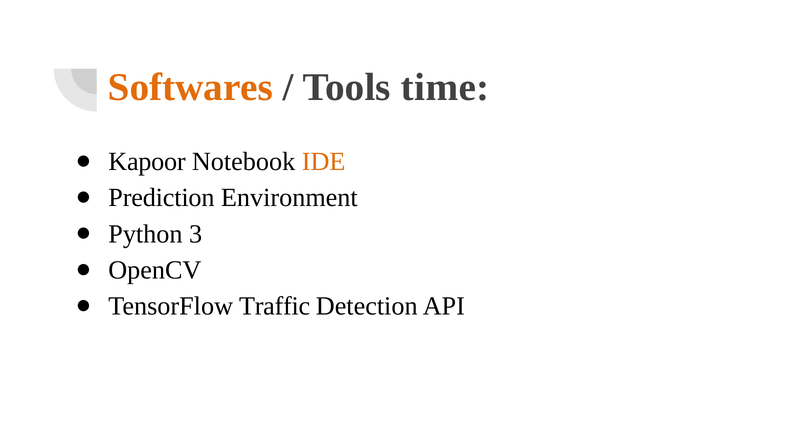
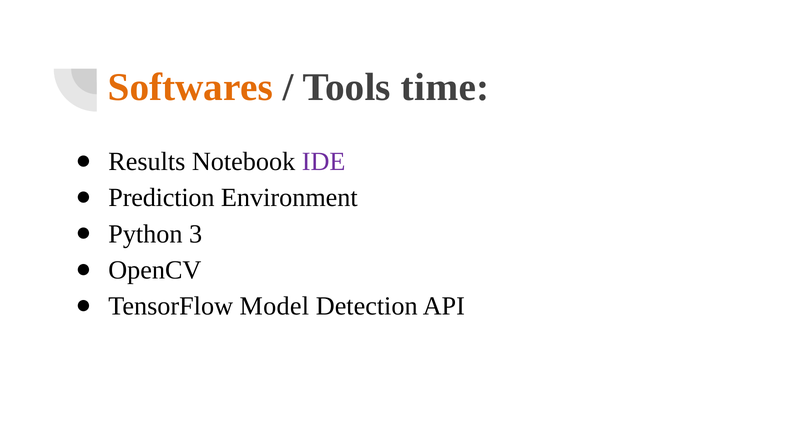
Kapoor: Kapoor -> Results
IDE colour: orange -> purple
Traffic: Traffic -> Model
